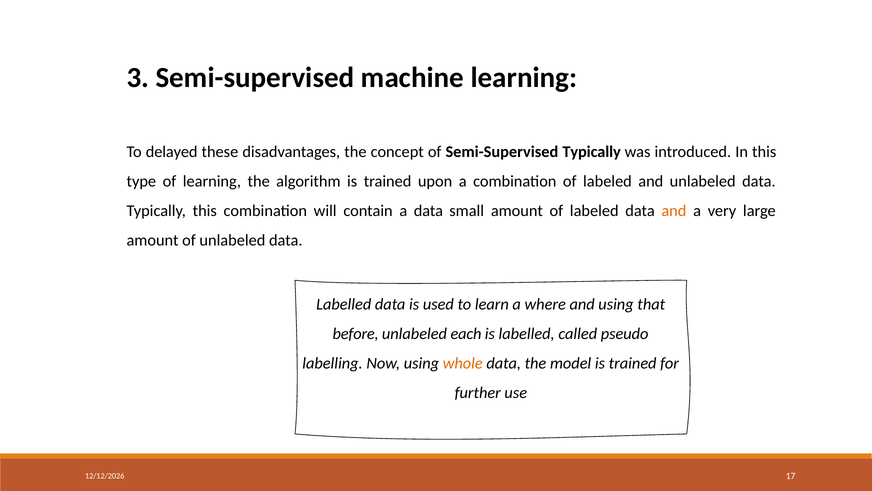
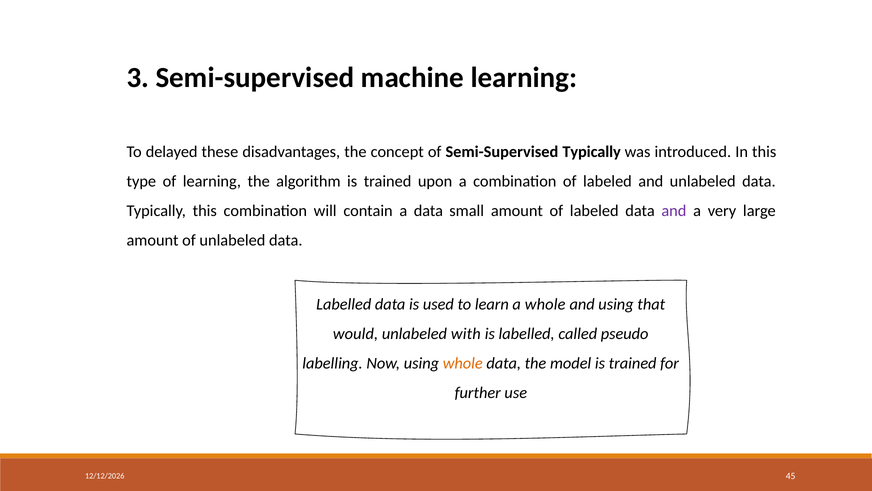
and at (674, 211) colour: orange -> purple
a where: where -> whole
before: before -> would
each: each -> with
17: 17 -> 45
